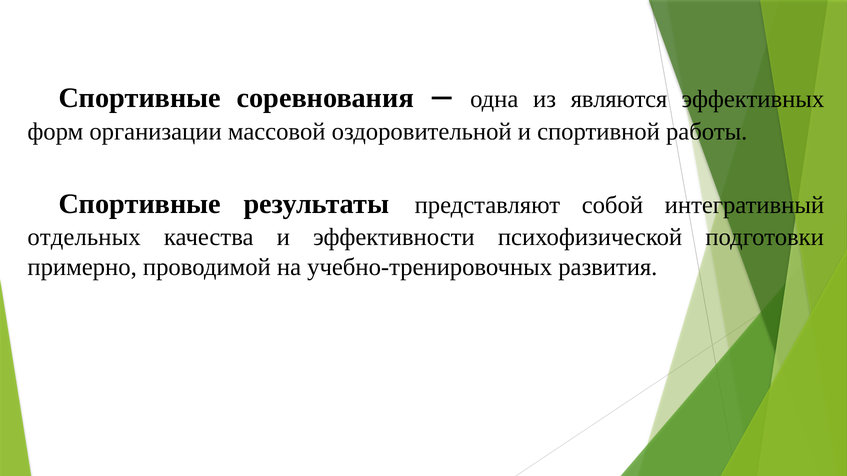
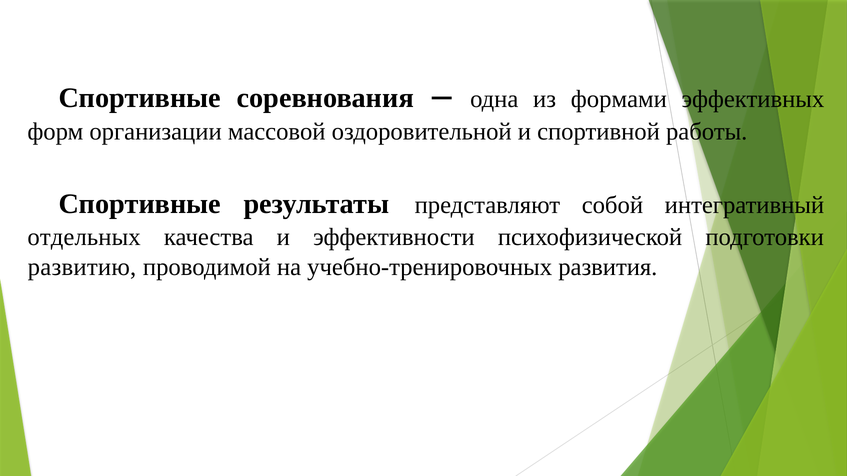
являются: являются -> формами
примерно: примерно -> развитию
